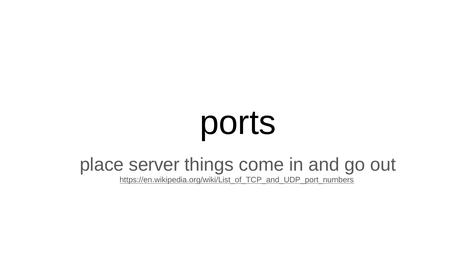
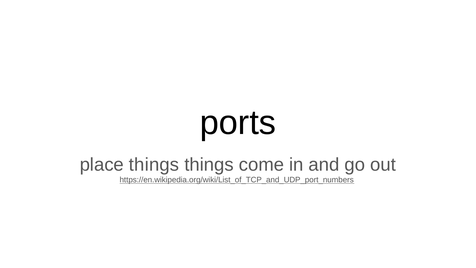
place server: server -> things
